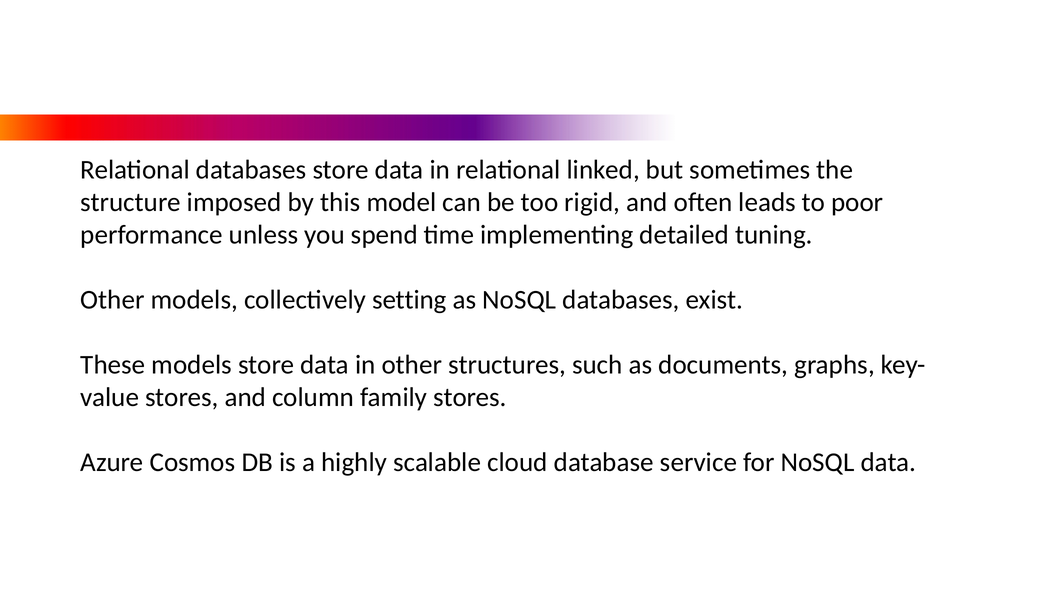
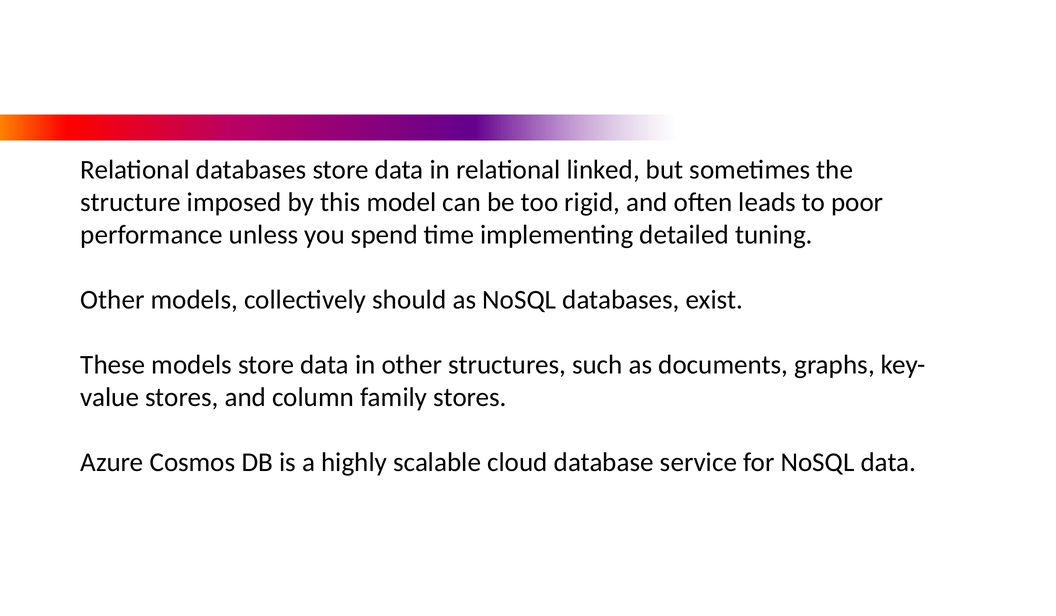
setting: setting -> should
